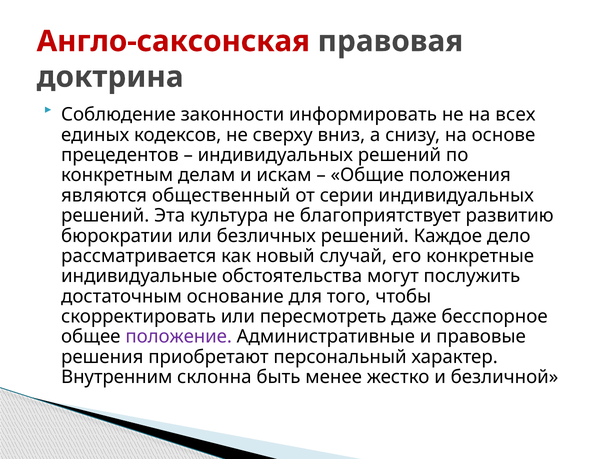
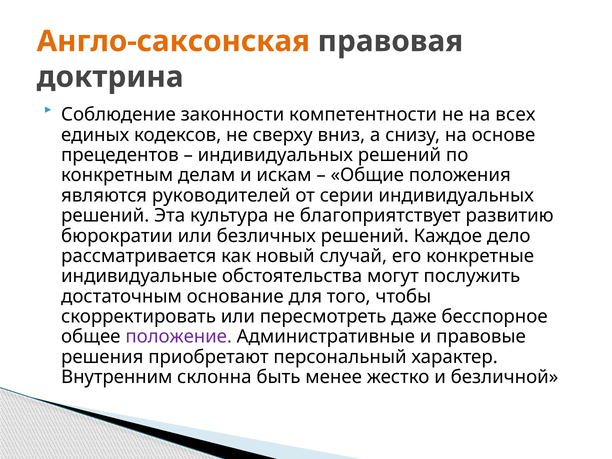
Англо-саксонская colour: red -> orange
информировать: информировать -> компетентности
общественный: общественный -> руководителей
